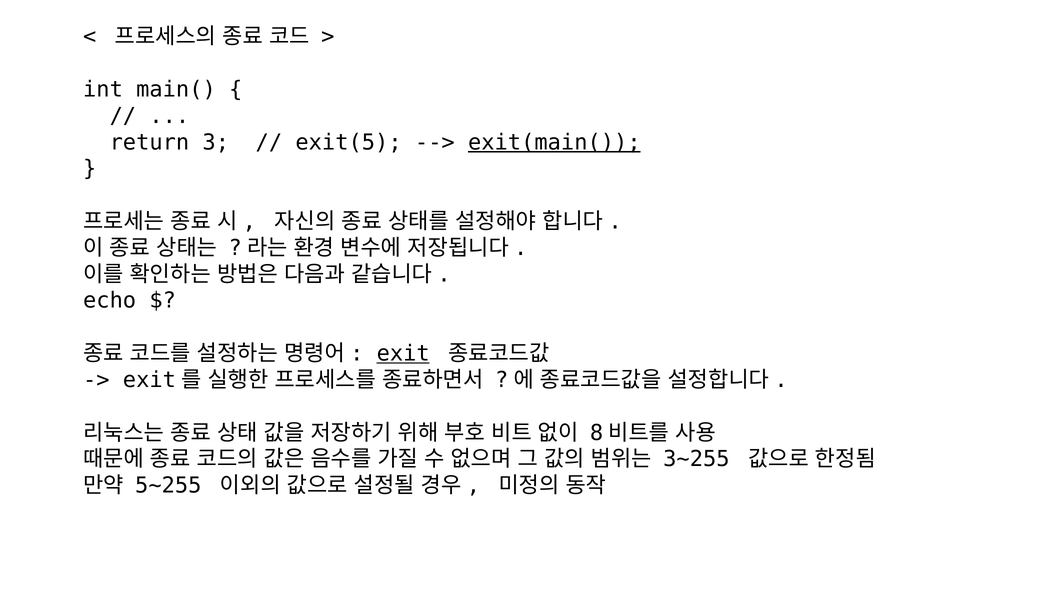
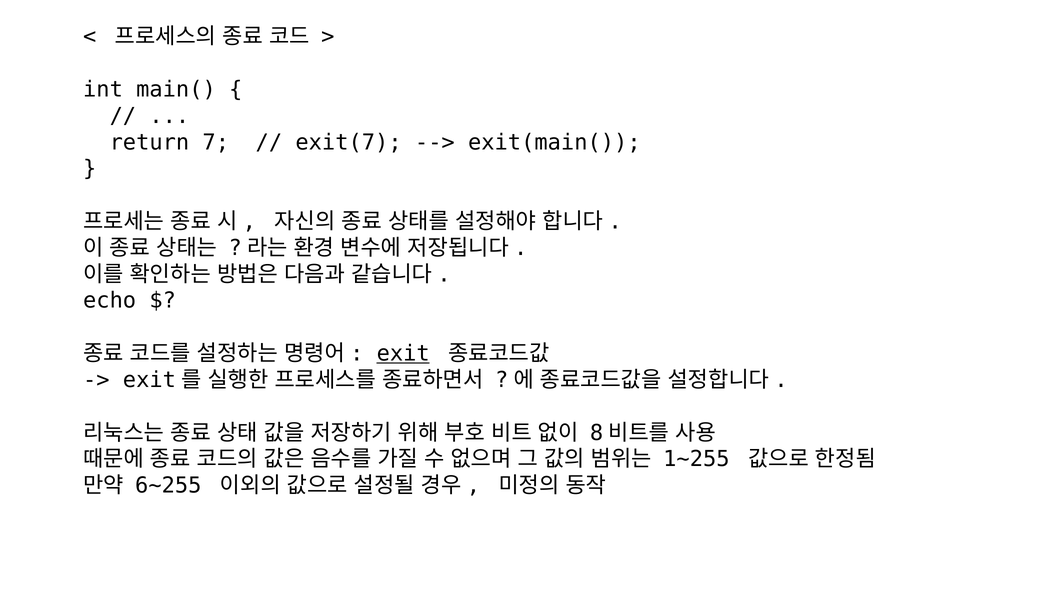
3: 3 -> 7
exit(5: exit(5 -> exit(7
exit(main( underline: present -> none
3~255: 3~255 -> 1~255
5~255: 5~255 -> 6~255
